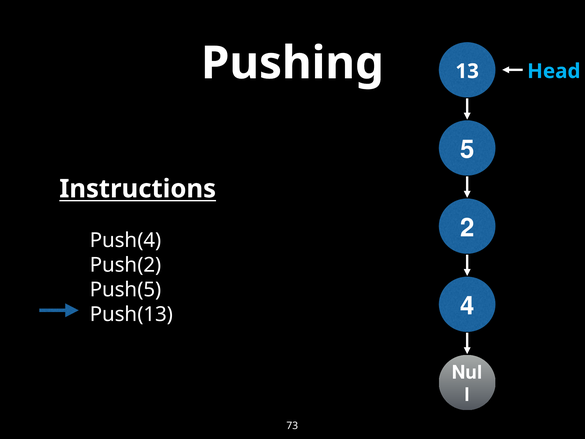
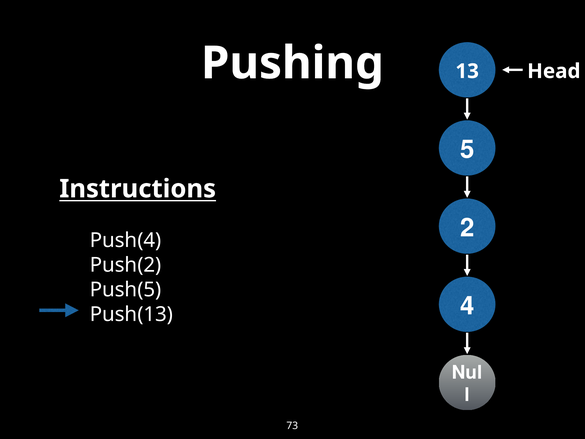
Head colour: light blue -> white
